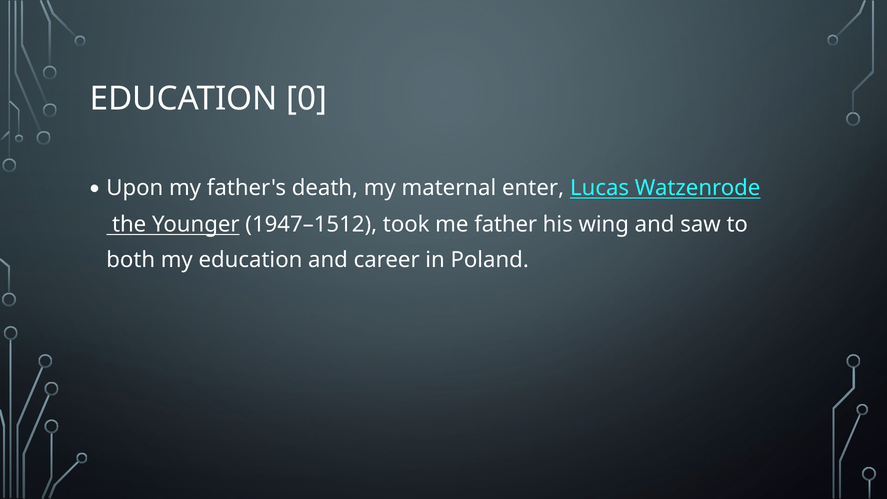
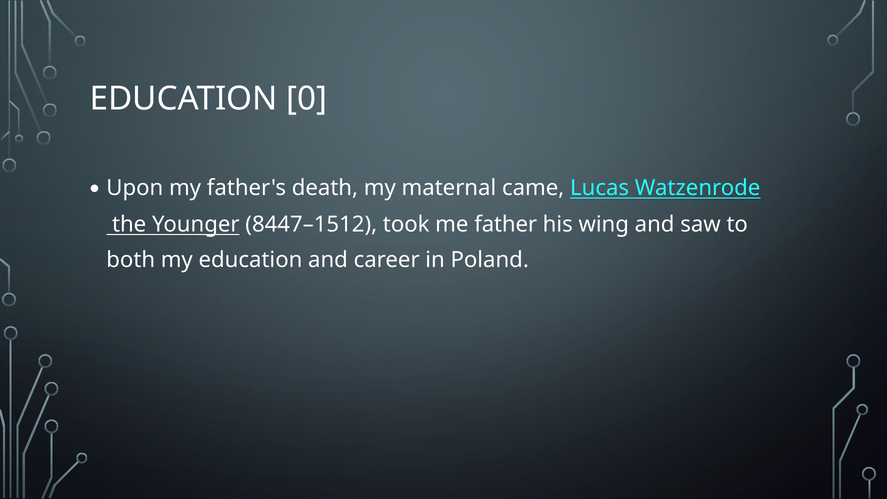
enter: enter -> came
1947–1512: 1947–1512 -> 8447–1512
